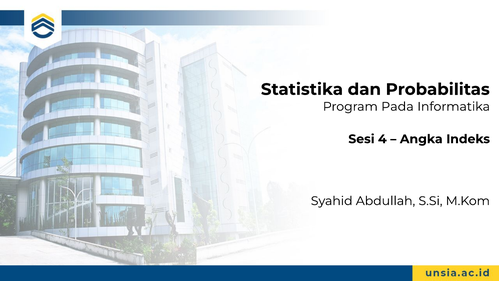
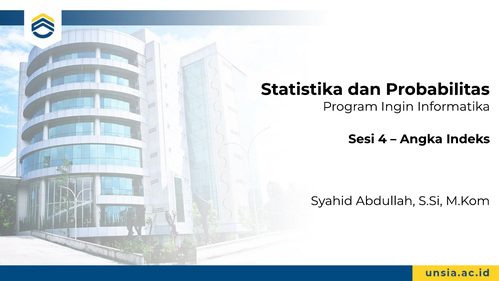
Pada: Pada -> Ingin
